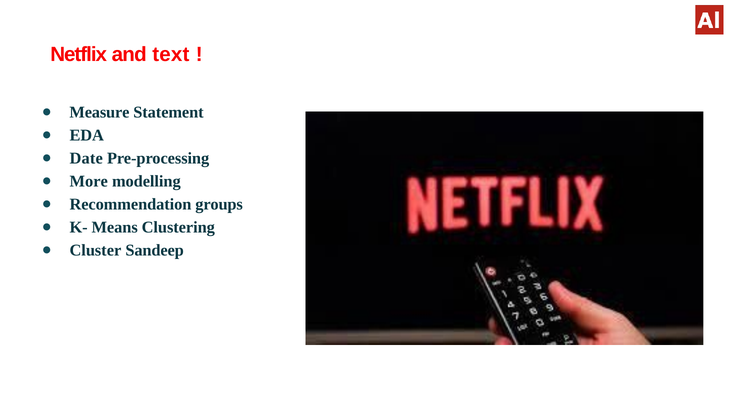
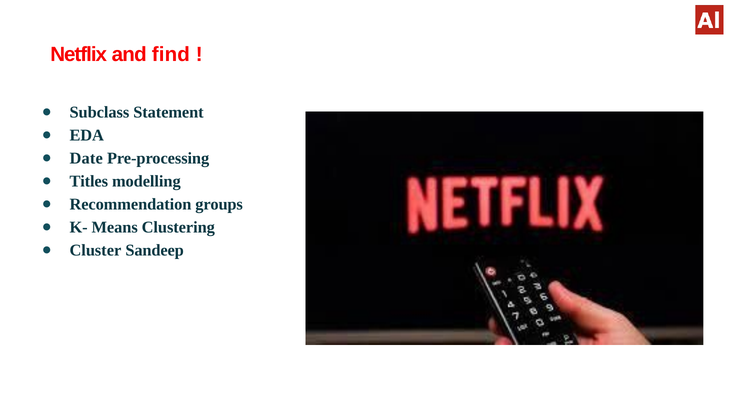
text: text -> find
Measure: Measure -> Subclass
More: More -> Titles
